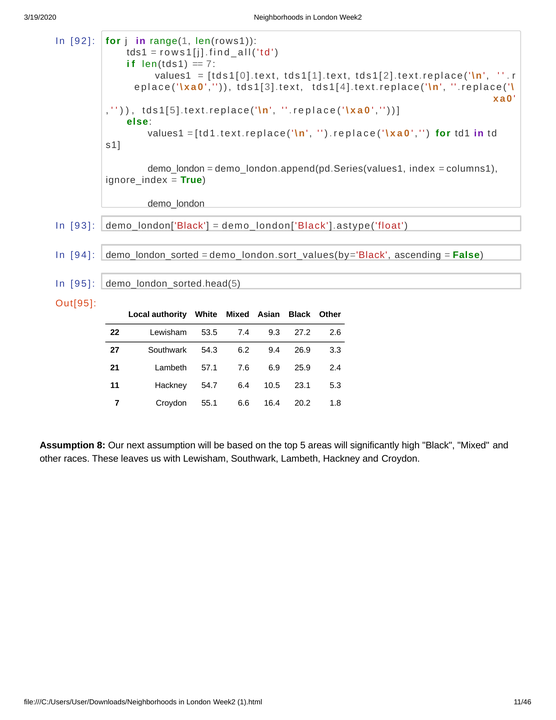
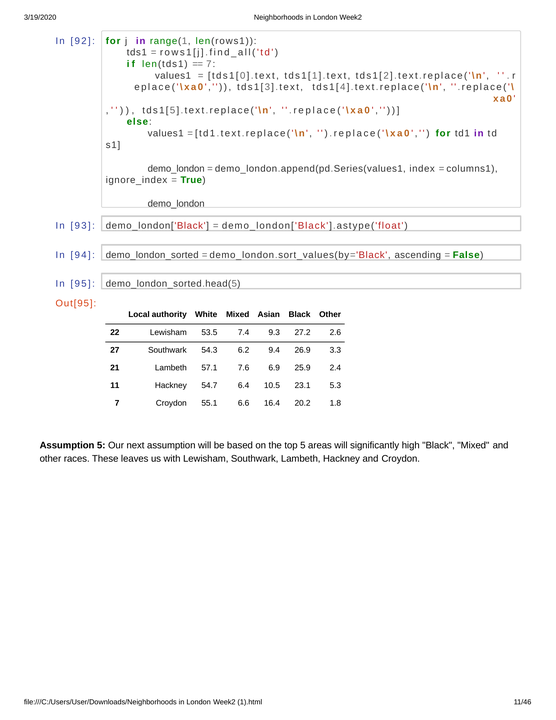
Assumption 8: 8 -> 5
